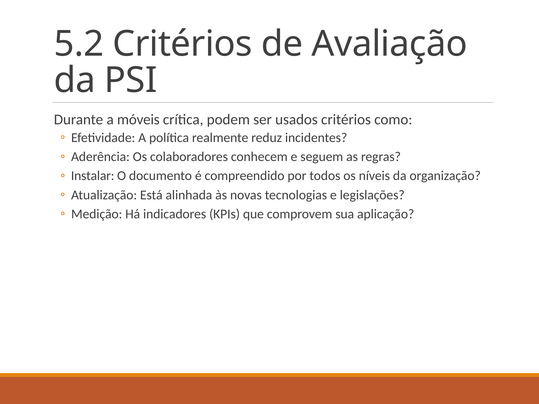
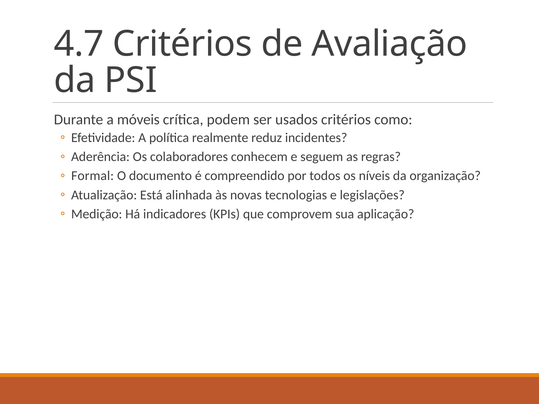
5.2: 5.2 -> 4.7
Instalar: Instalar -> Formal
